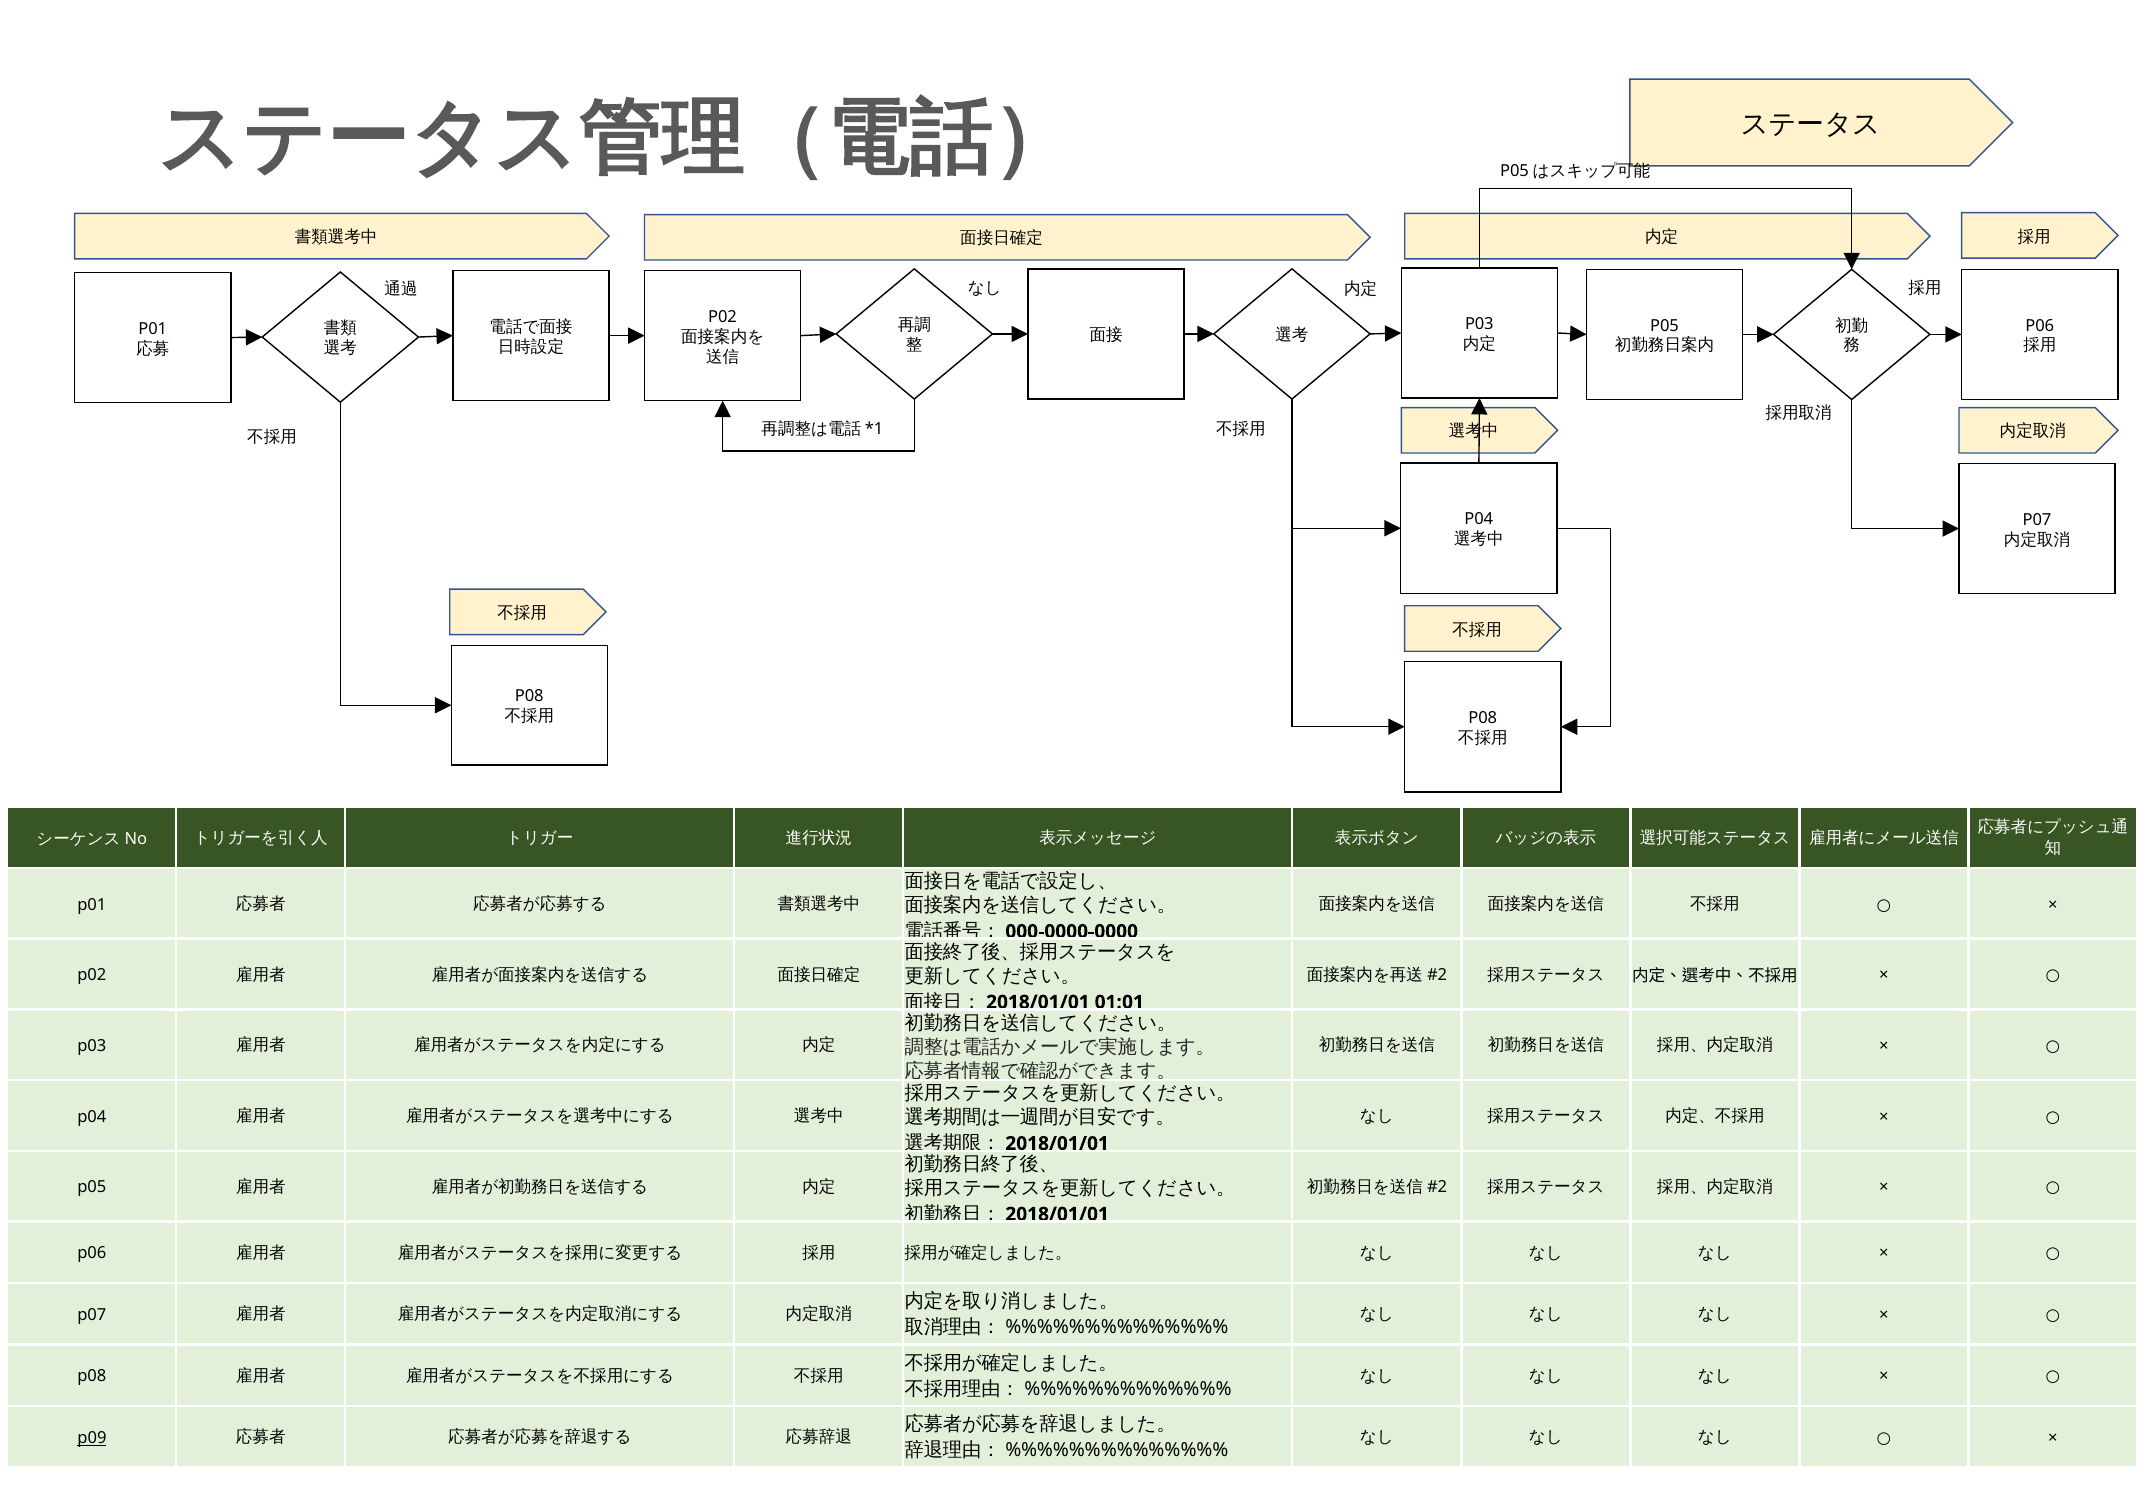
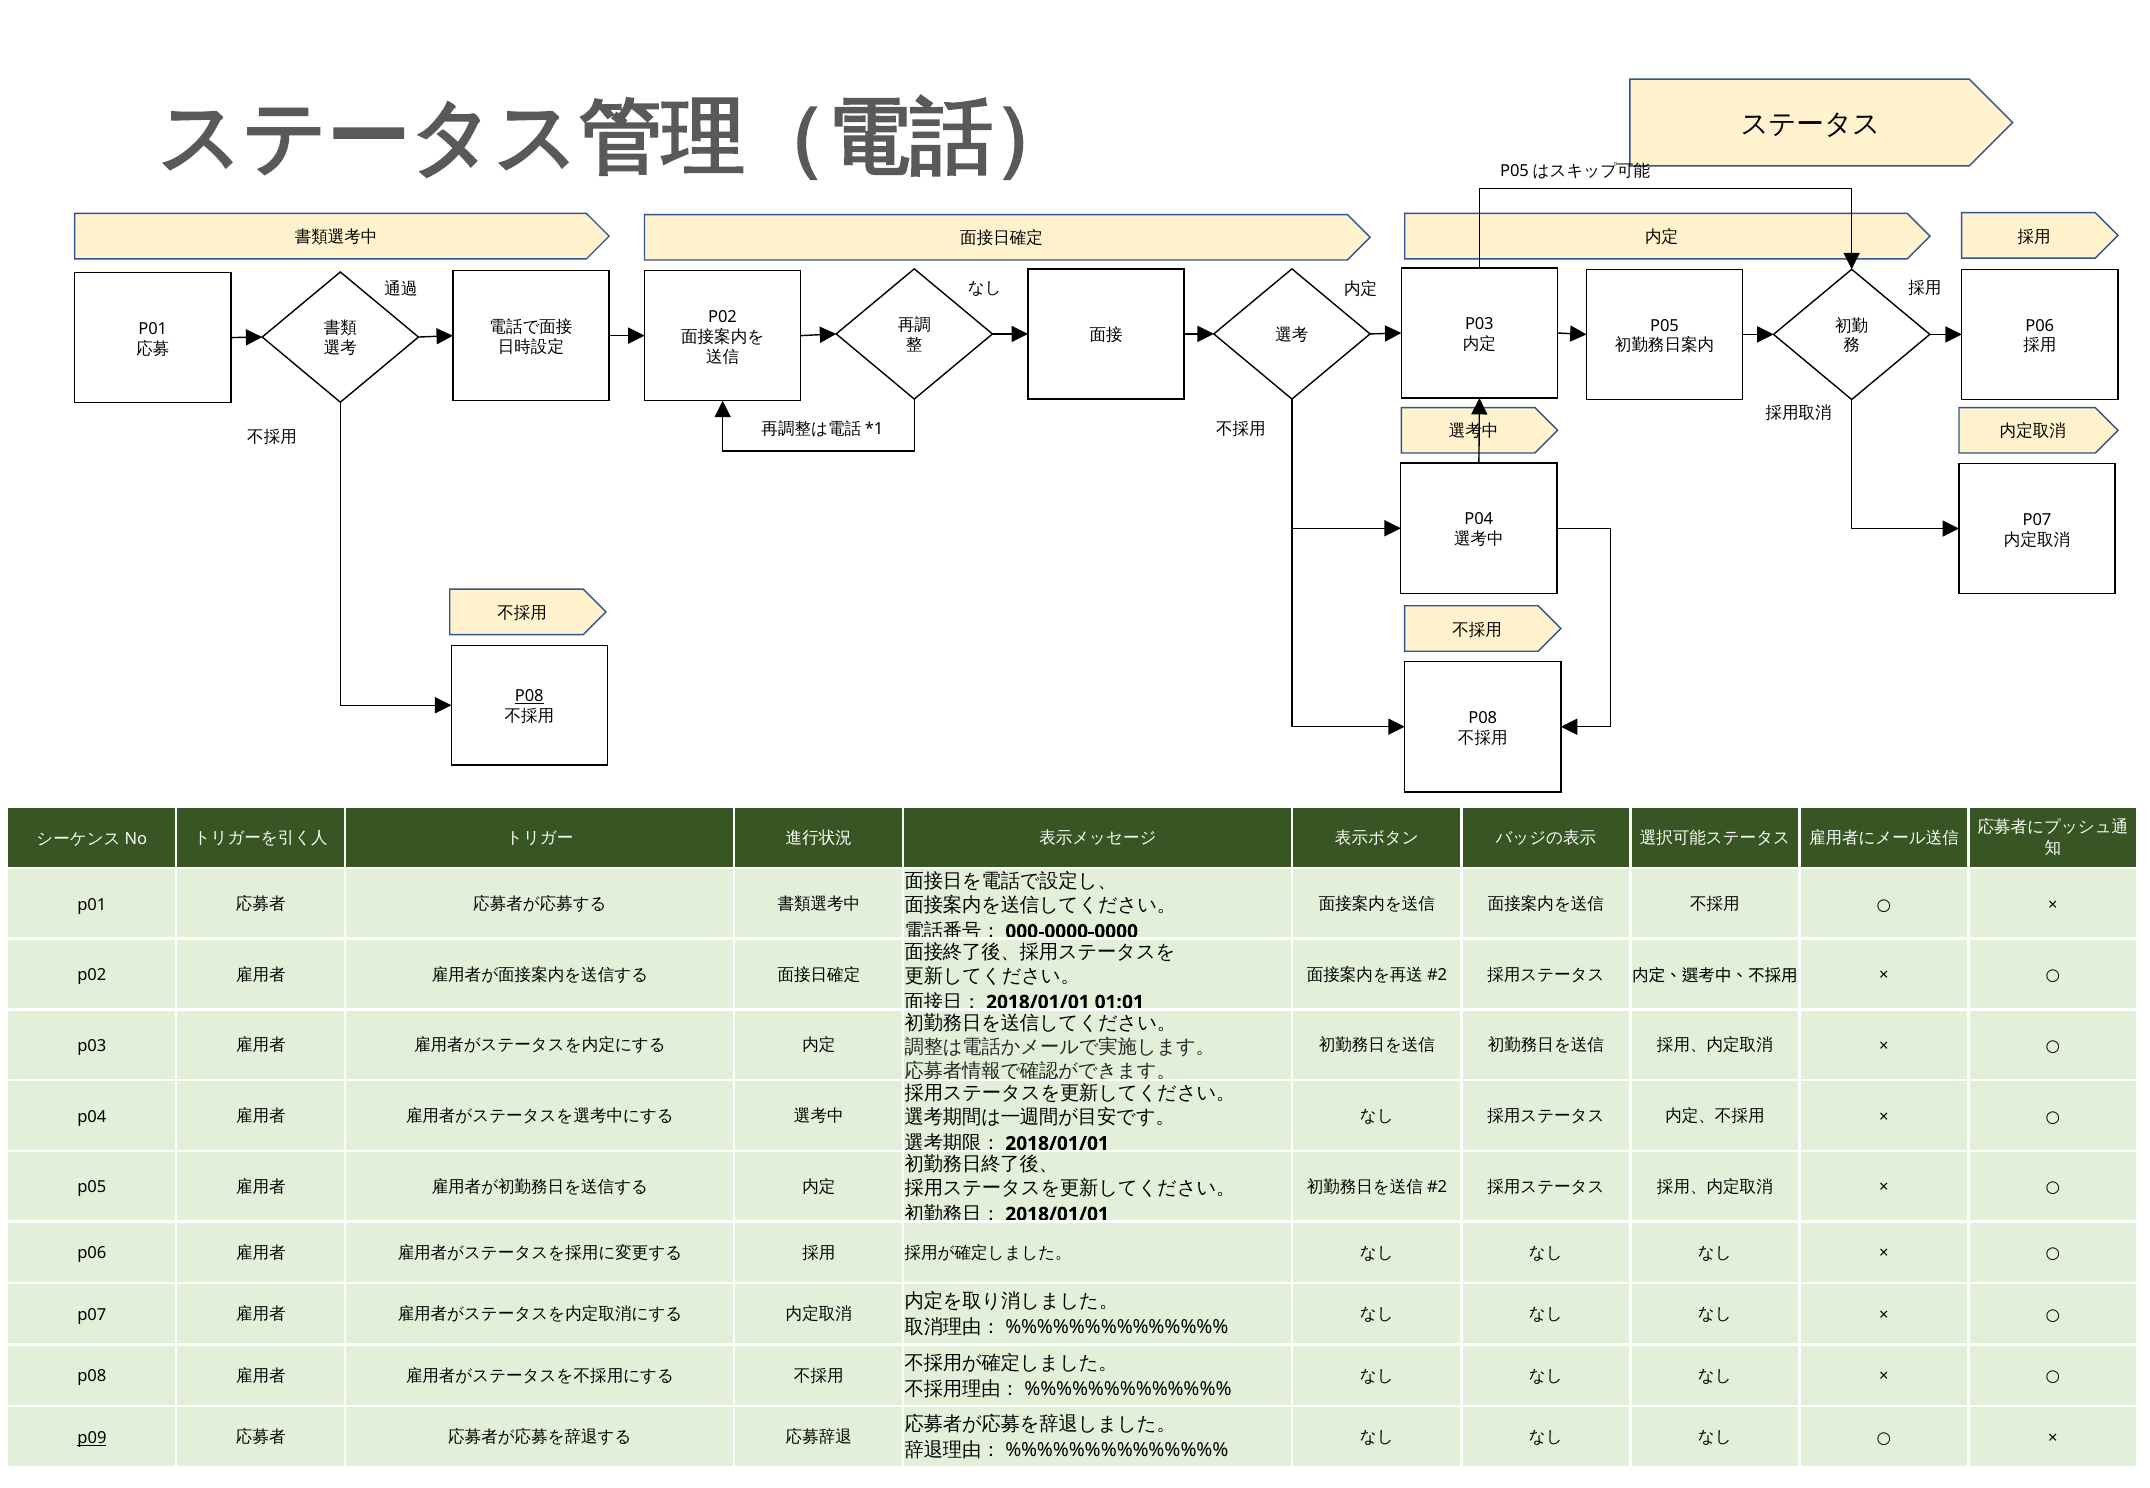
P08 at (529, 697) underline: none -> present
